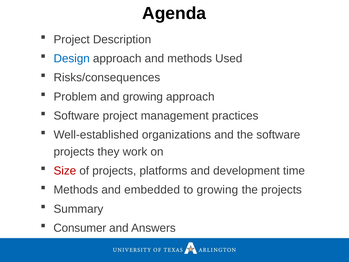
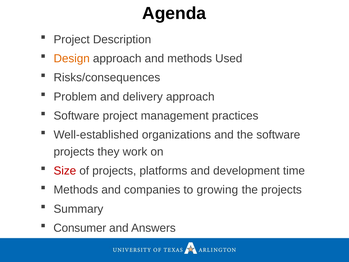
Design colour: blue -> orange
and growing: growing -> delivery
embedded: embedded -> companies
